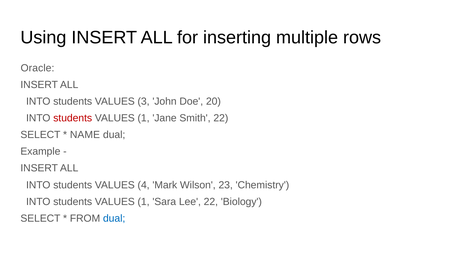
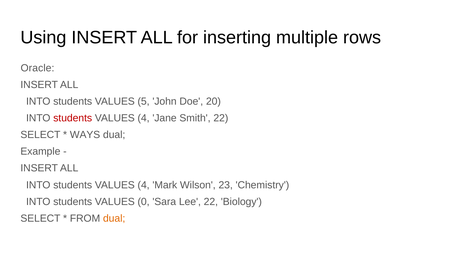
3: 3 -> 5
1 at (144, 118): 1 -> 4
NAME: NAME -> WAYS
1 at (144, 202): 1 -> 0
dual at (114, 218) colour: blue -> orange
